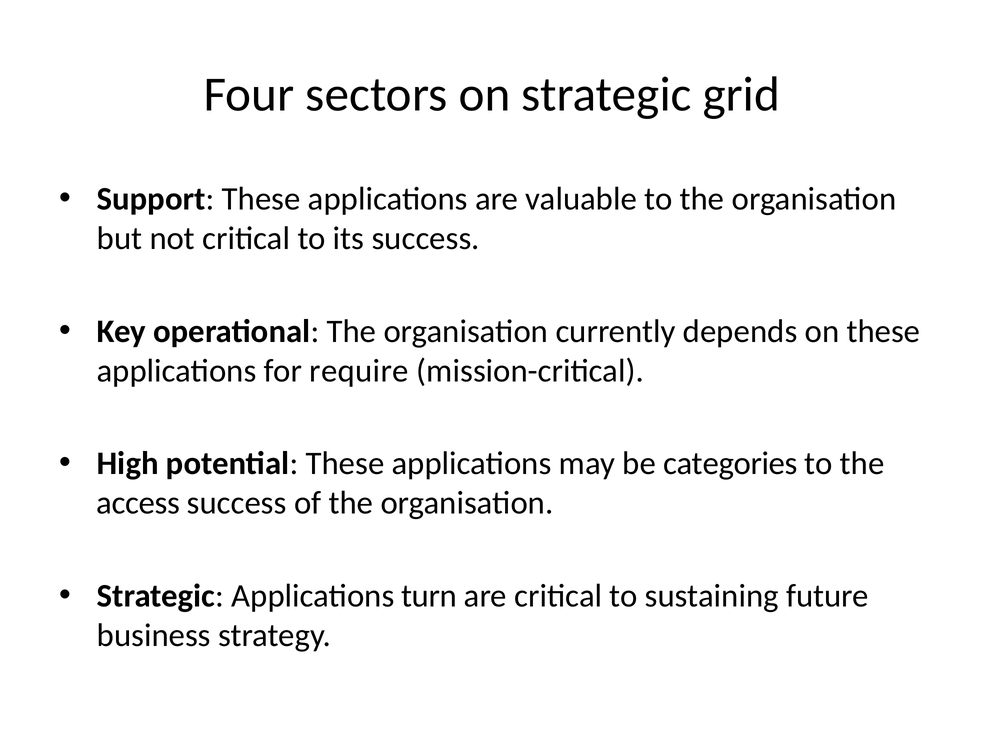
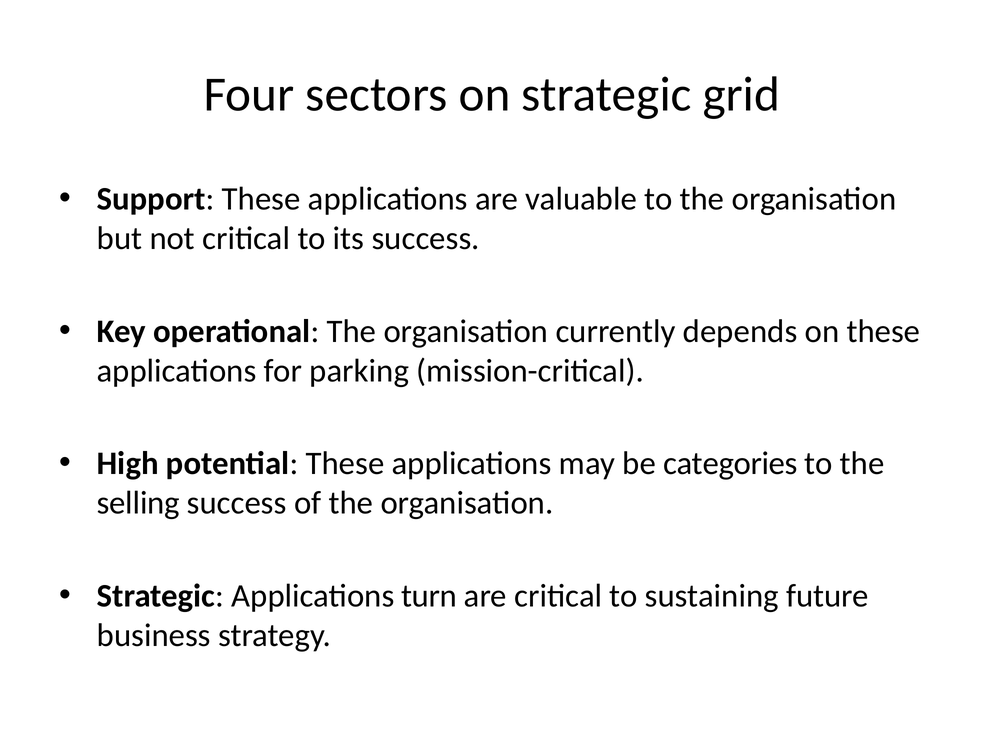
require: require -> parking
access: access -> selling
